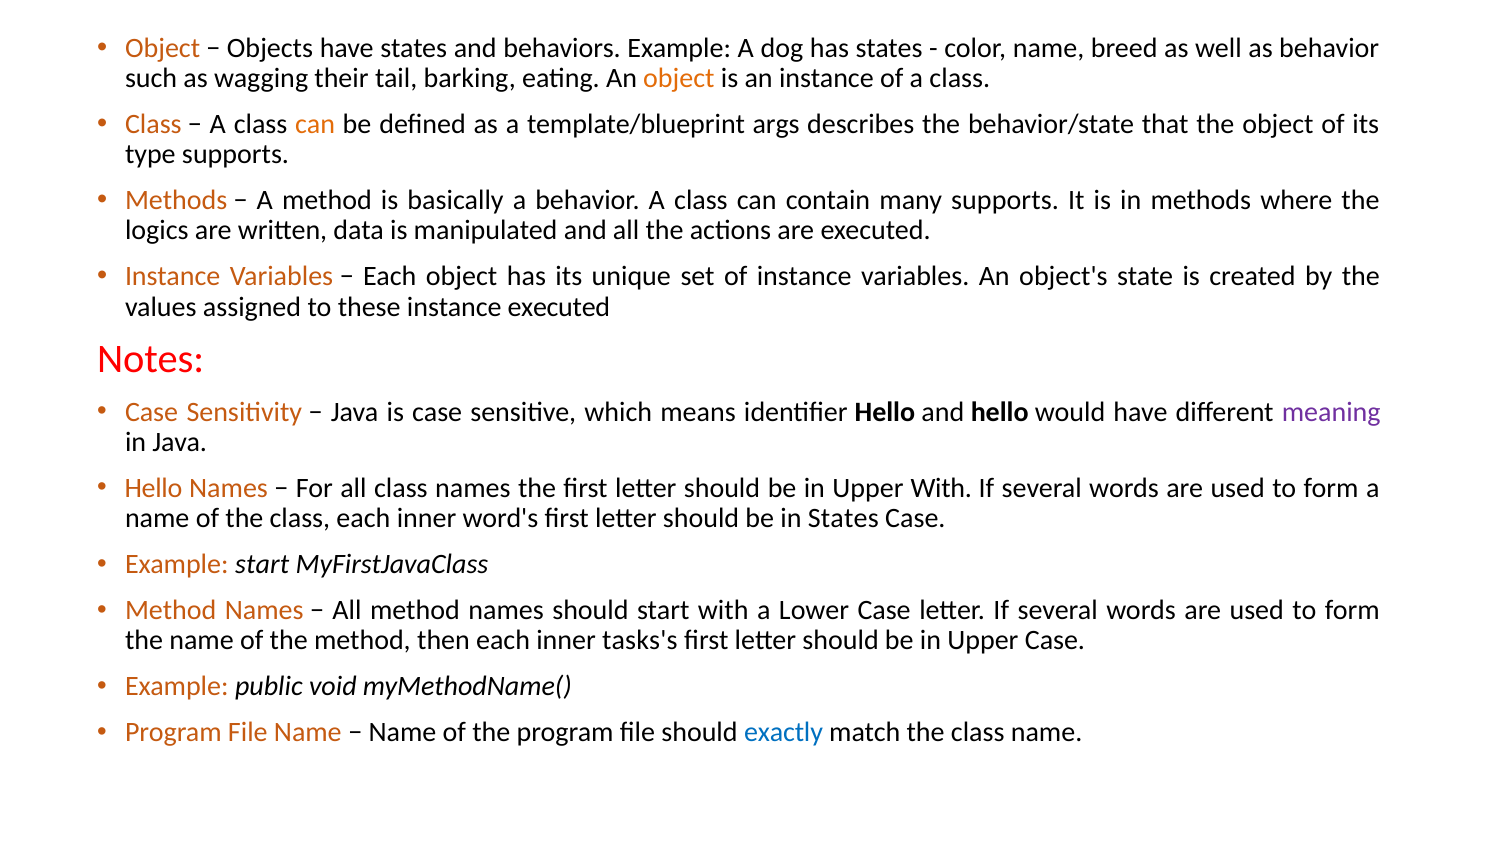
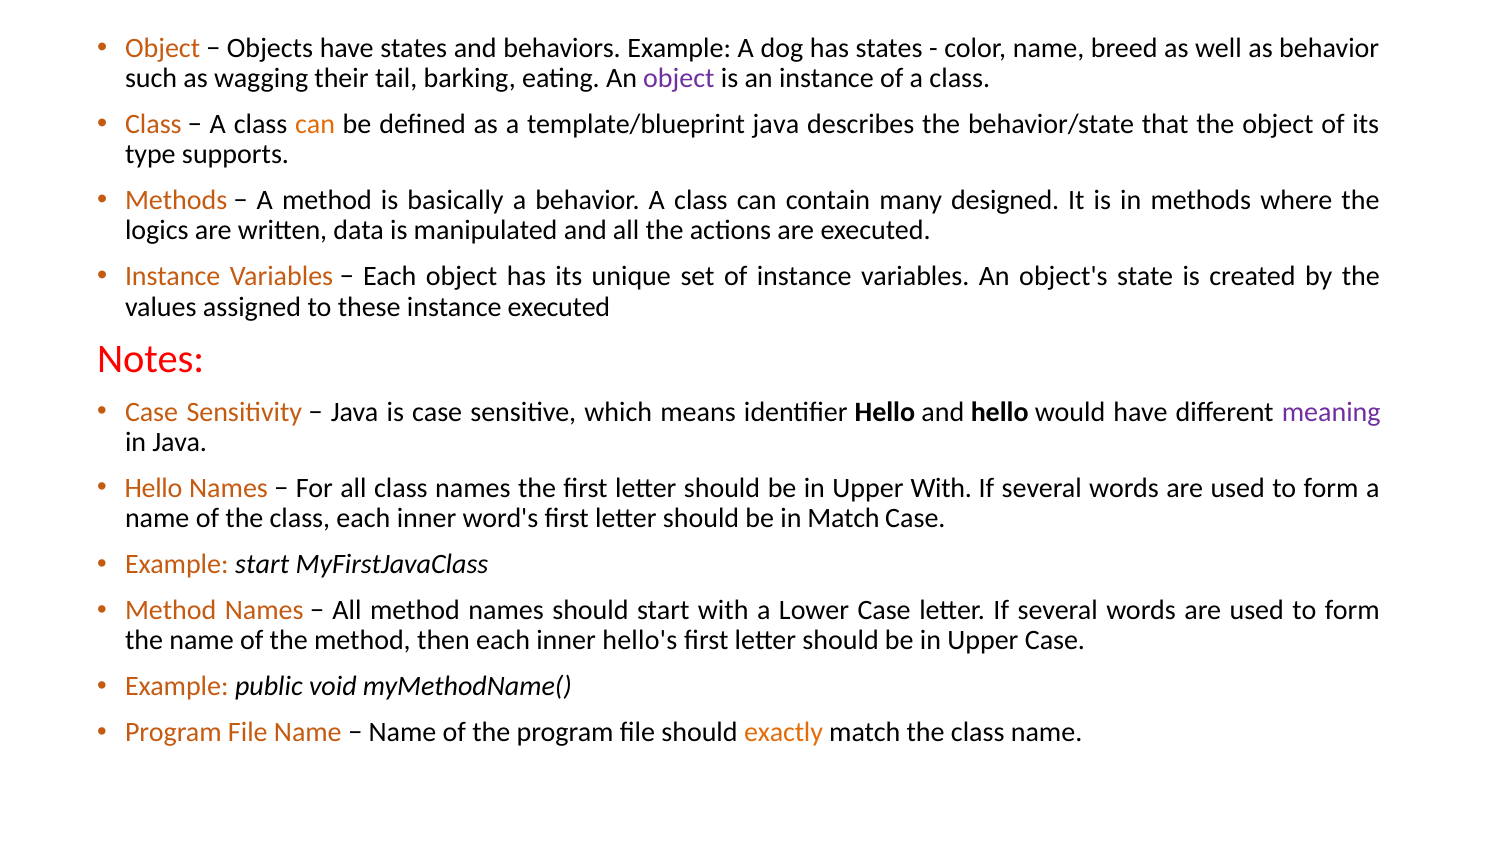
object at (679, 78) colour: orange -> purple
template/blueprint args: args -> java
many supports: supports -> designed
in States: States -> Match
tasks's: tasks's -> hello's
exactly colour: blue -> orange
